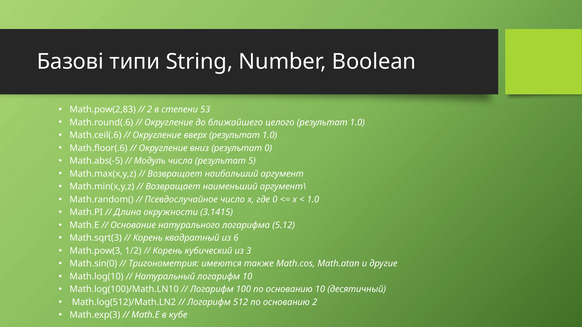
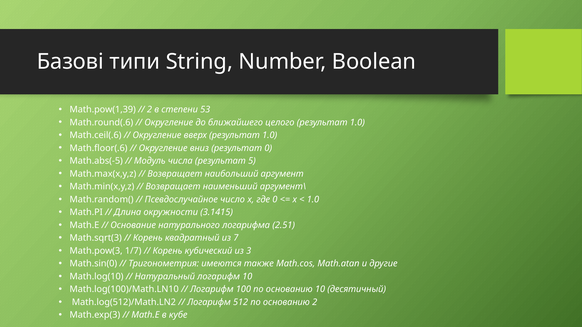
Math.pow(2,83: Math.pow(2,83 -> Math.pow(1,39
5.12: 5.12 -> 2.51
6: 6 -> 7
1/2: 1/2 -> 1/7
